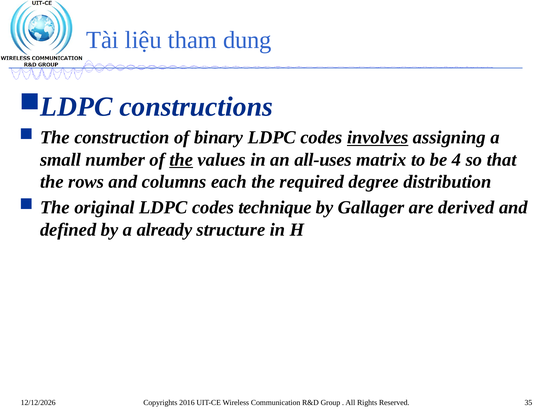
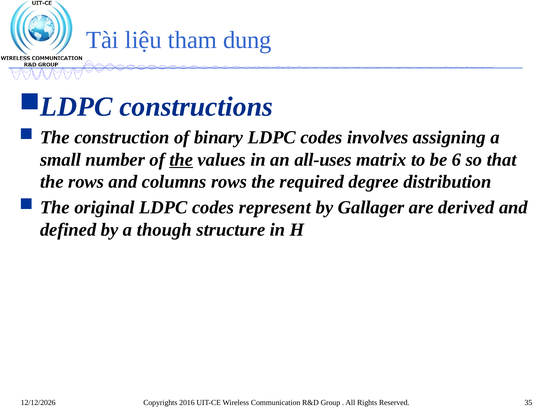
involves underline: present -> none
4: 4 -> 6
columns each: each -> rows
technique: technique -> represent
already: already -> though
